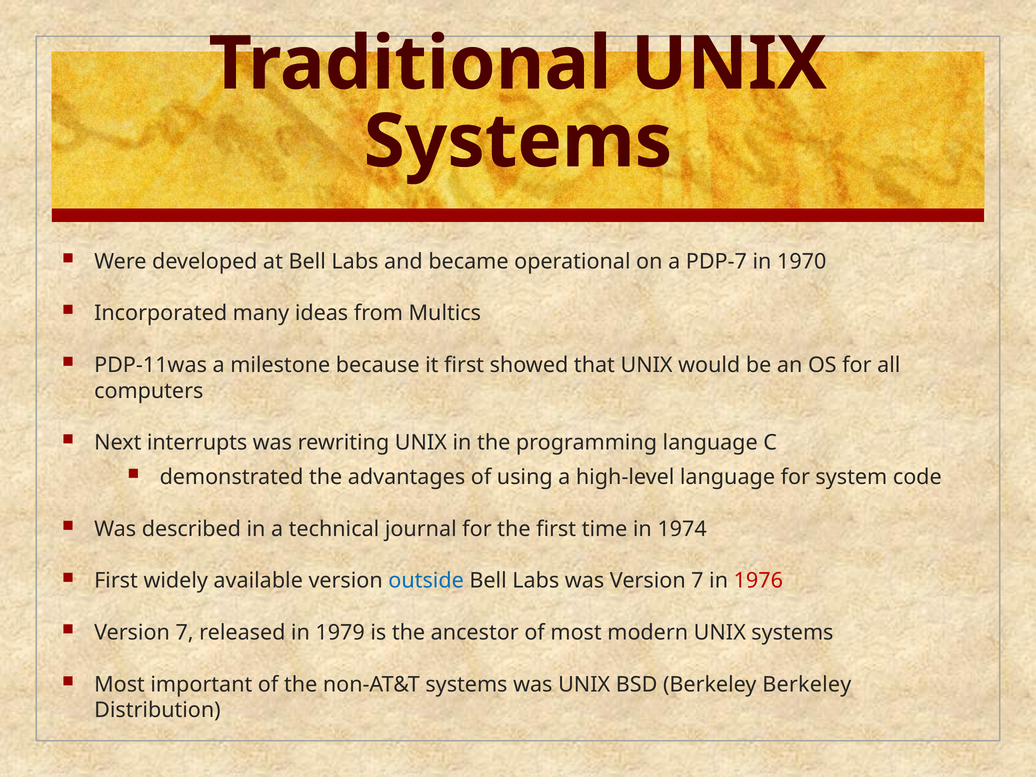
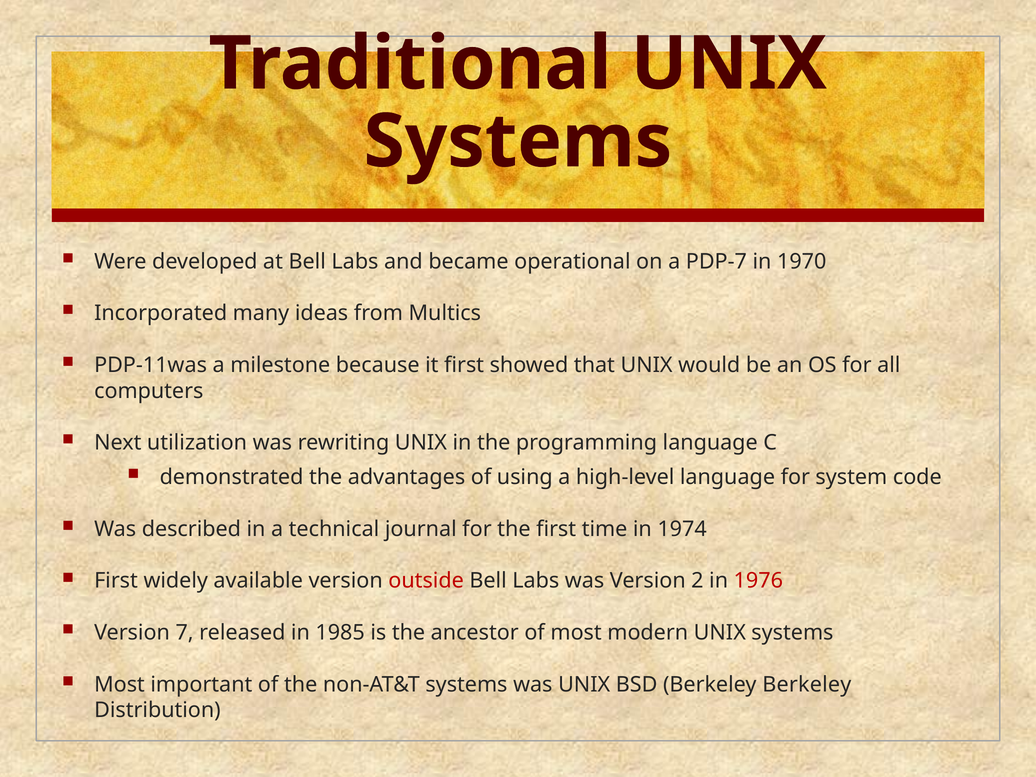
interrupts: interrupts -> utilization
outside colour: blue -> red
was Version 7: 7 -> 2
1979: 1979 -> 1985
